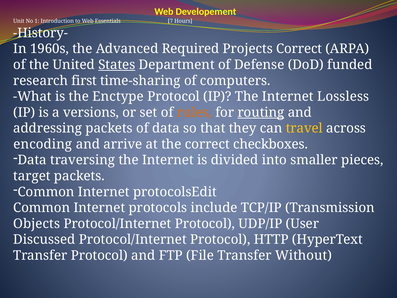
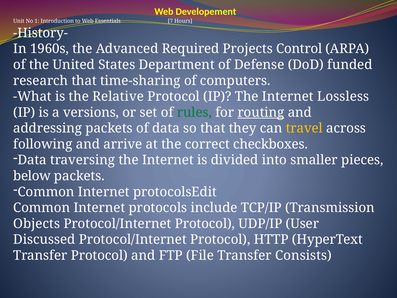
Projects Correct: Correct -> Control
States underline: present -> none
research first: first -> that
Enctype: Enctype -> Relative
rules colour: orange -> green
encoding: encoding -> following
target: target -> below
Without: Without -> Consists
